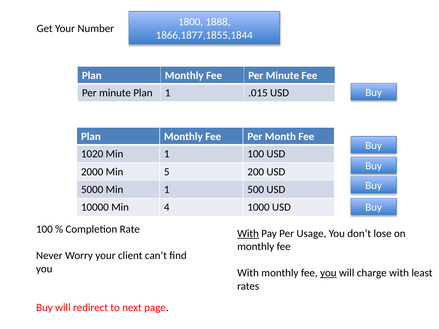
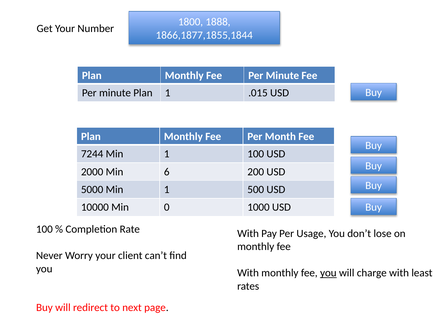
1020: 1020 -> 7244
5: 5 -> 6
4: 4 -> 0
With at (248, 234) underline: present -> none
